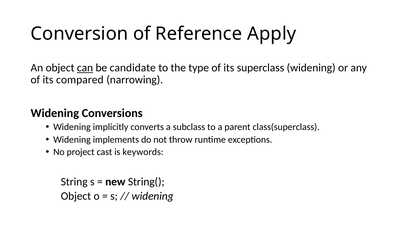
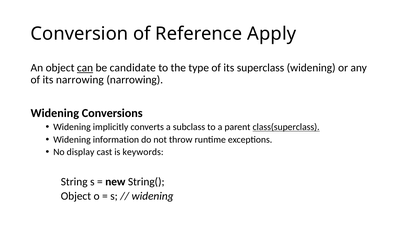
its compared: compared -> narrowing
class(superclass underline: none -> present
implements: implements -> information
project: project -> display
